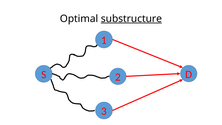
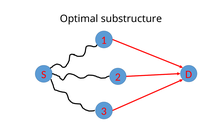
substructure underline: present -> none
